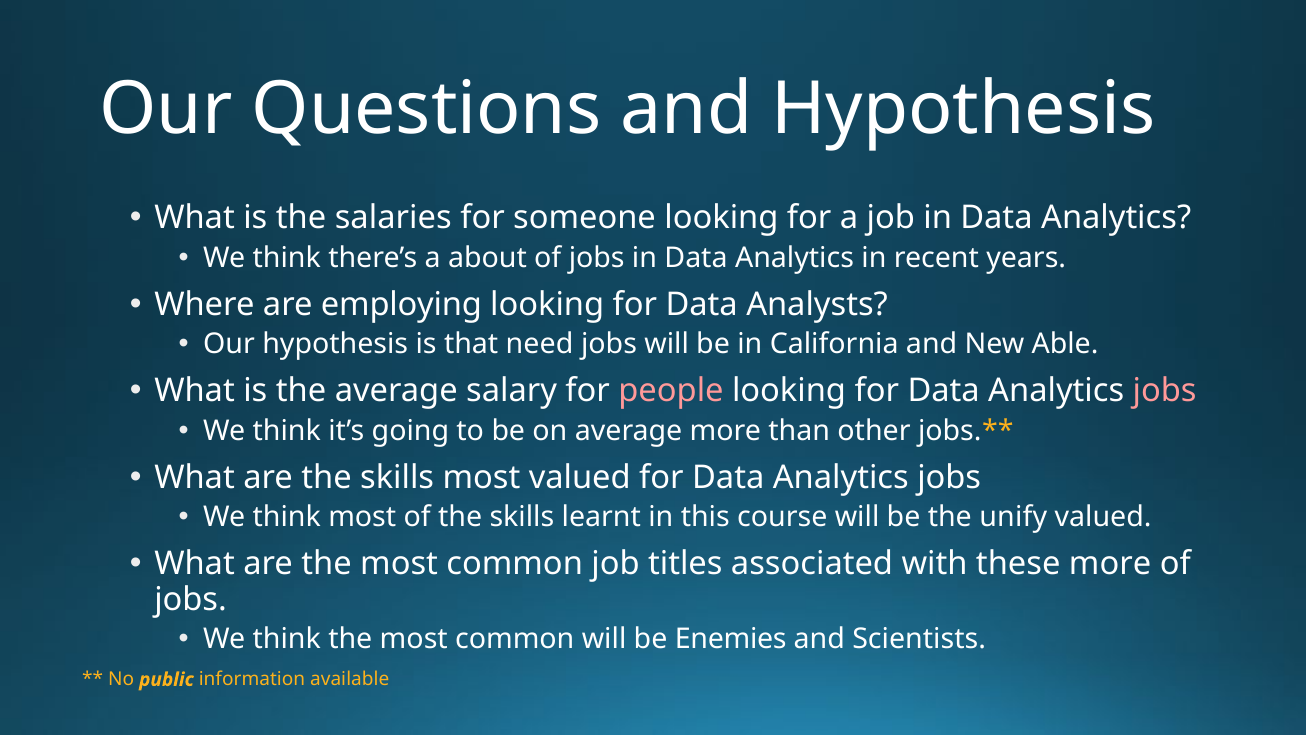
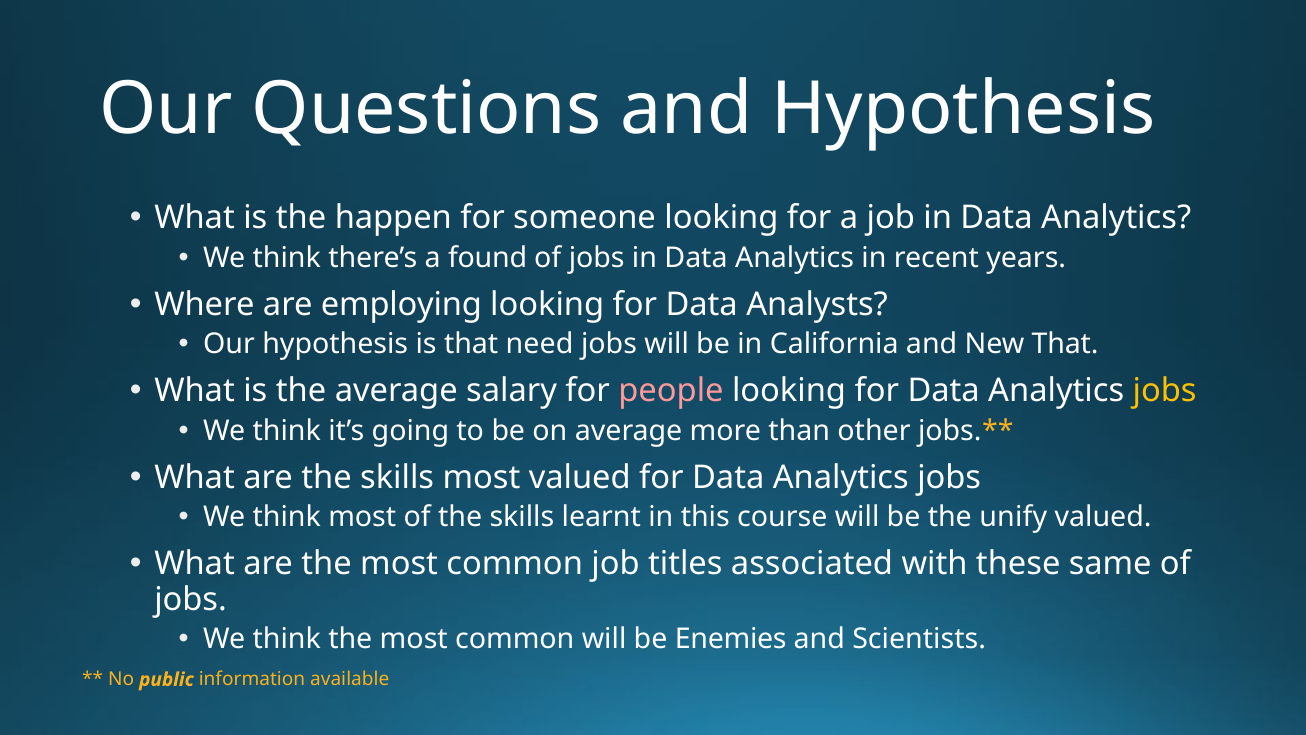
salaries: salaries -> happen
about: about -> found
New Able: Able -> That
jobs at (1165, 391) colour: pink -> yellow
these more: more -> same
